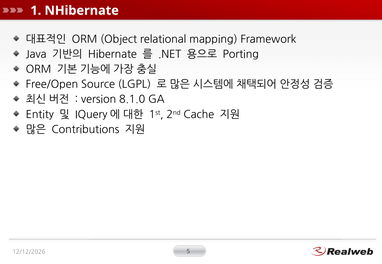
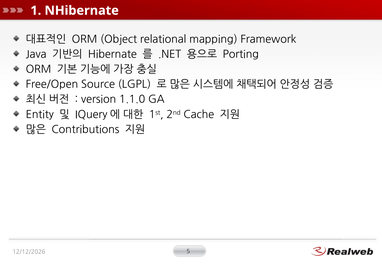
8.1.0: 8.1.0 -> 1.1.0
